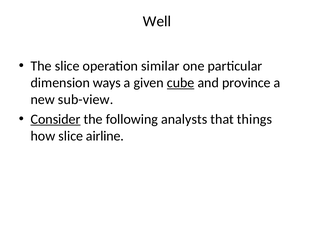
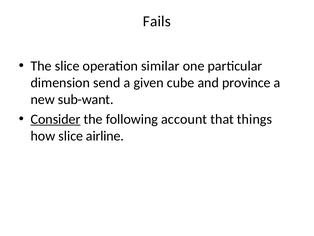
Well: Well -> Fails
ways: ways -> send
cube underline: present -> none
sub-view: sub-view -> sub-want
analysts: analysts -> account
